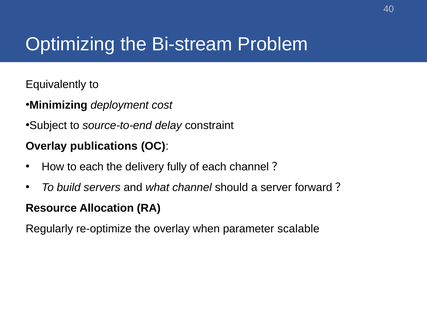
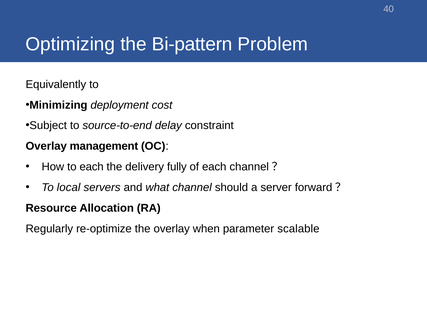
Bi-stream: Bi-stream -> Bi-pattern
publications: publications -> management
build: build -> local
